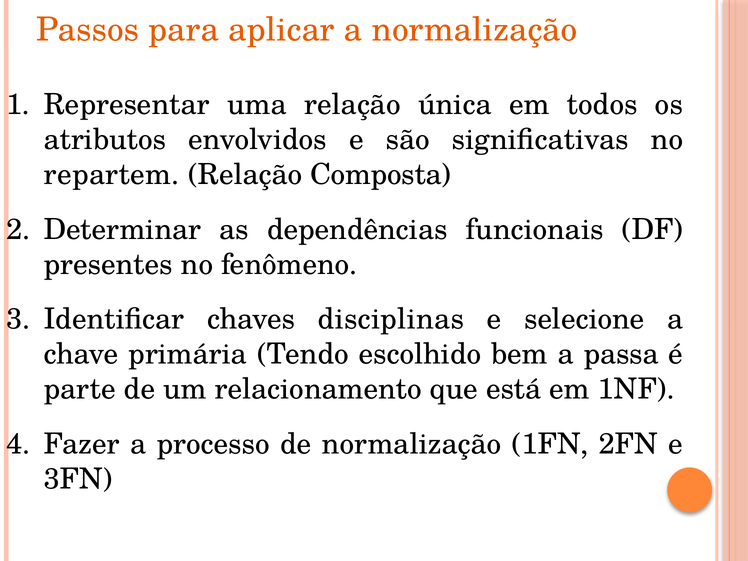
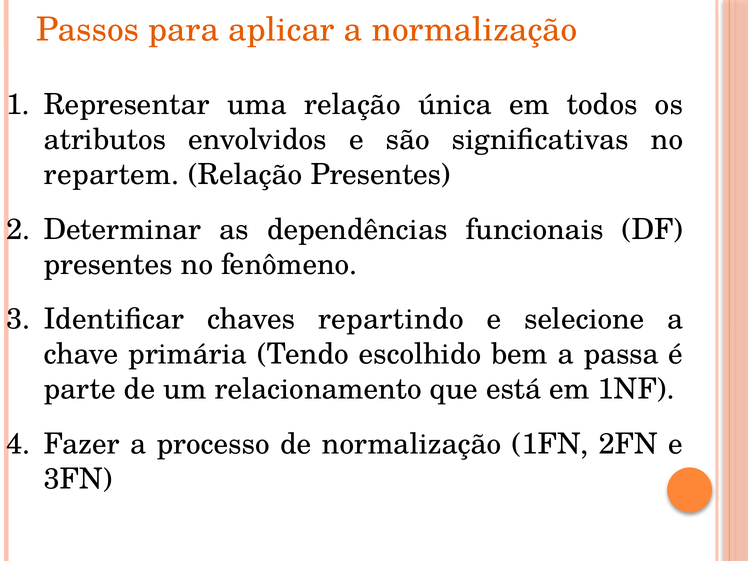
Relação Composta: Composta -> Presentes
disciplinas: disciplinas -> repartindo
